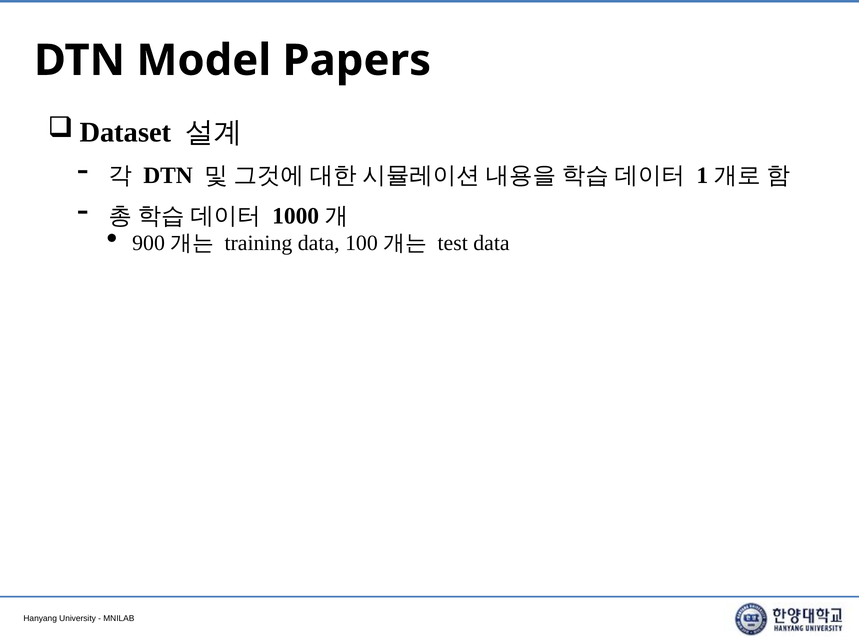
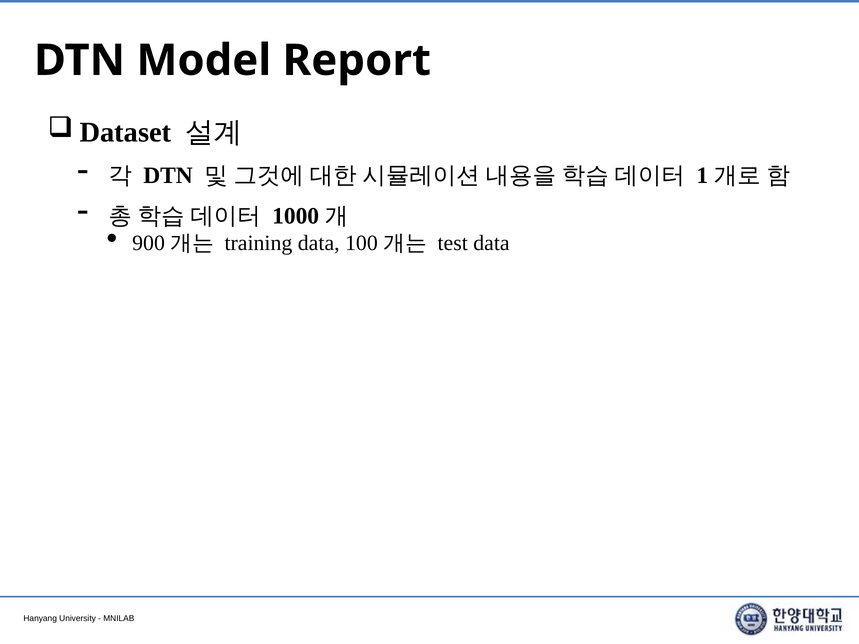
Papers: Papers -> Report
